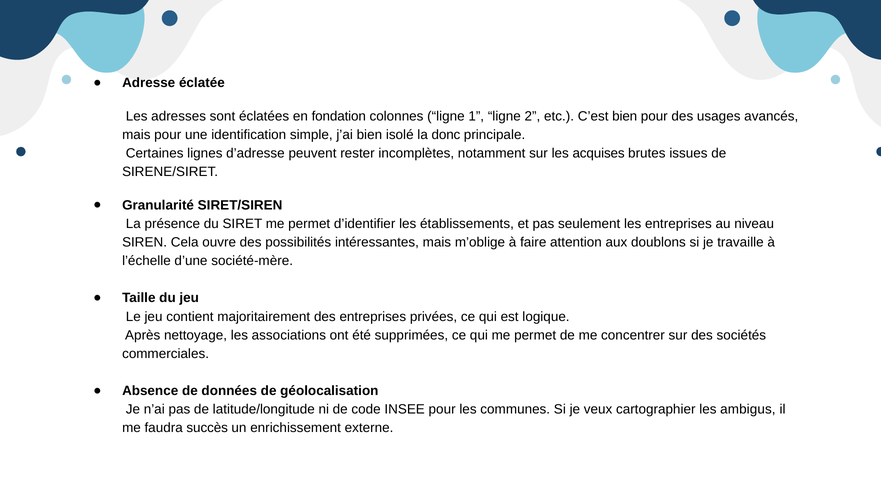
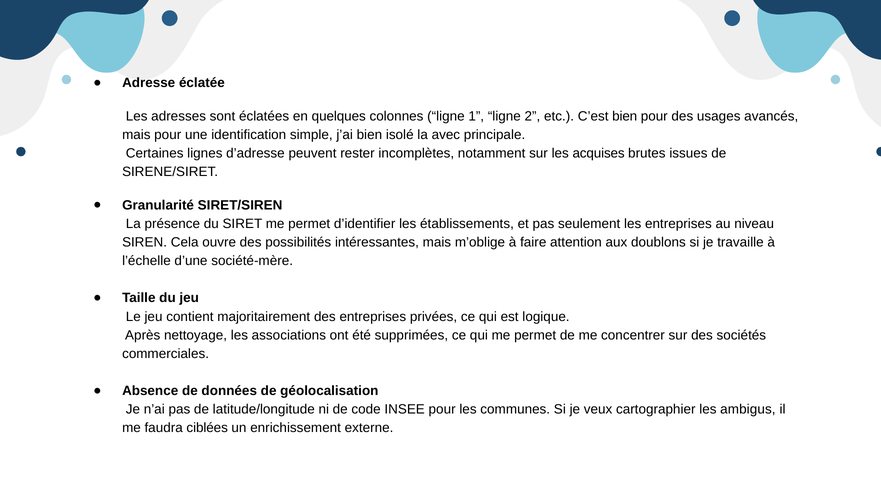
fondation: fondation -> quelques
donc: donc -> avec
succès: succès -> ciblées
